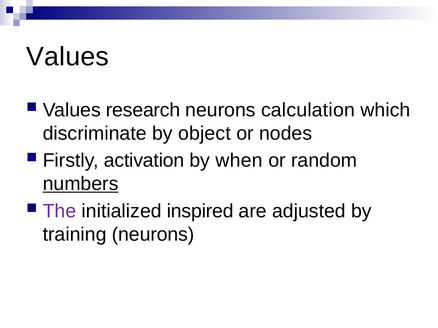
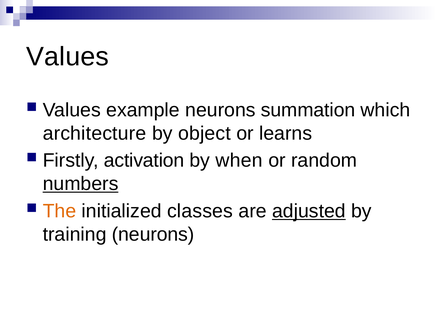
research: research -> example
calculation: calculation -> summation
discriminate: discriminate -> architecture
nodes: nodes -> learns
The colour: purple -> orange
inspired: inspired -> classes
adjusted underline: none -> present
